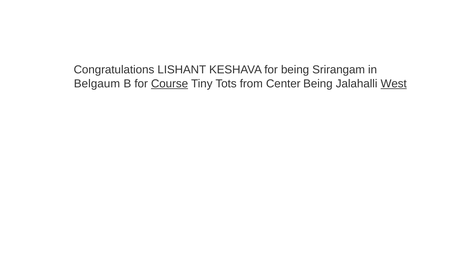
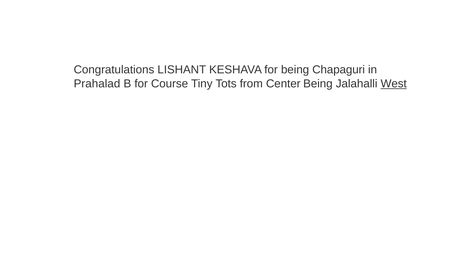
Srirangam: Srirangam -> Chapaguri
Belgaum: Belgaum -> Prahalad
Course underline: present -> none
